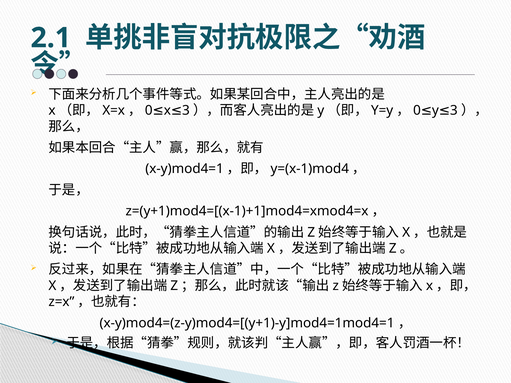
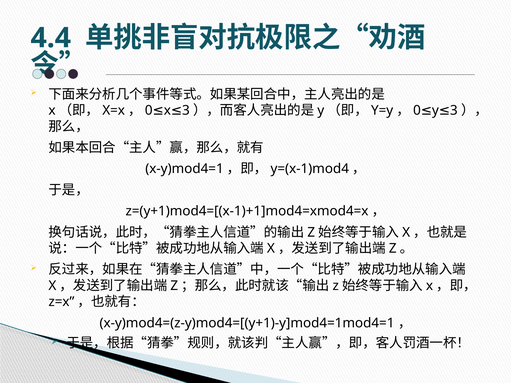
2.1: 2.1 -> 4.4
